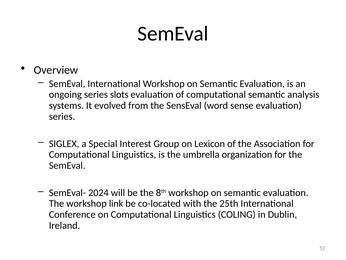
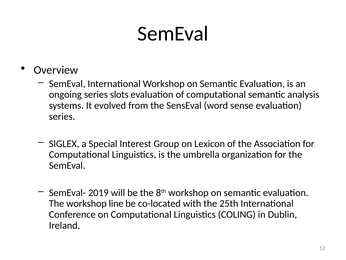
2024: 2024 -> 2019
link: link -> line
